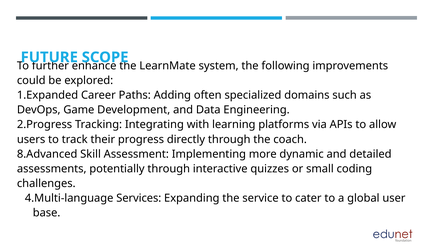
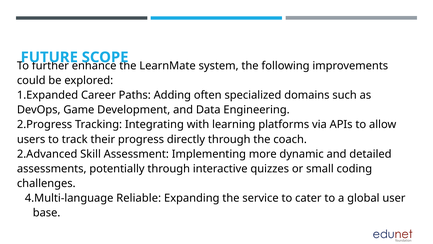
8.Advanced: 8.Advanced -> 2.Advanced
Services: Services -> Reliable
